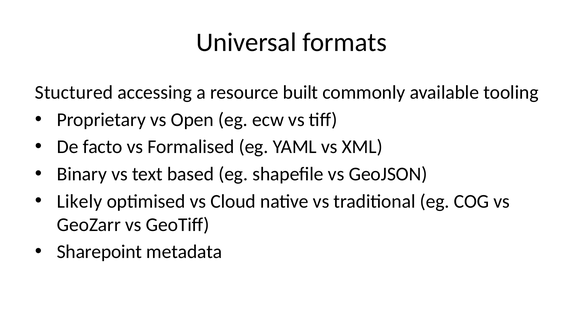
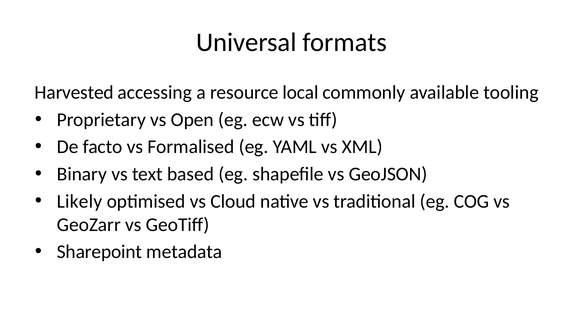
Stuctured: Stuctured -> Harvested
built: built -> local
